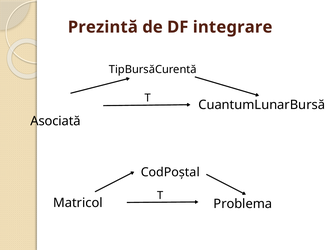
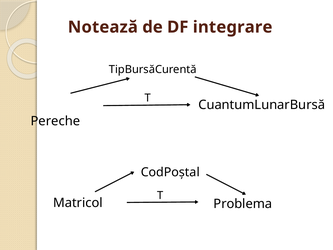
Prezintă: Prezintă -> Notează
Asociată: Asociată -> Pereche
